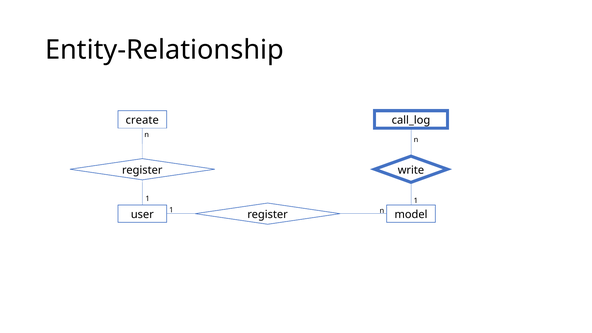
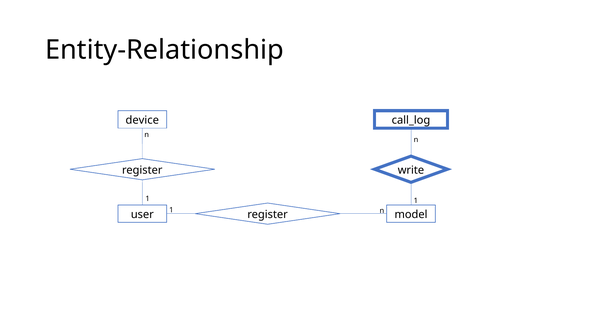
create: create -> device
